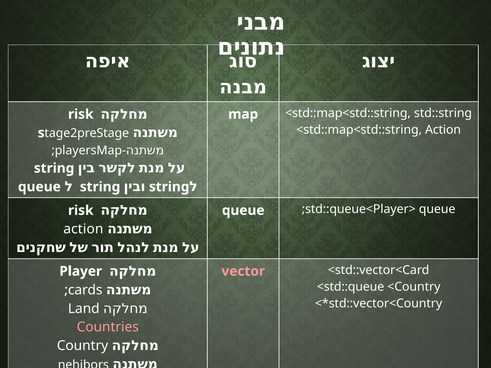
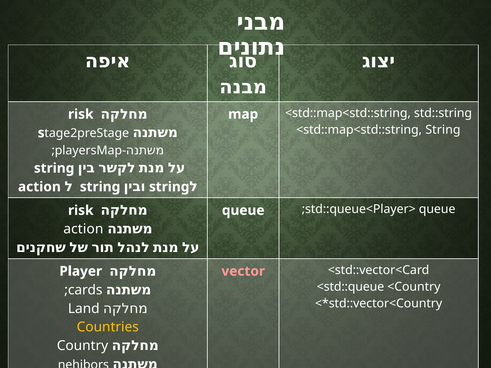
std::map<std::string Action: Action -> String
queue at (39, 187): queue -> action
Countries colour: pink -> yellow
